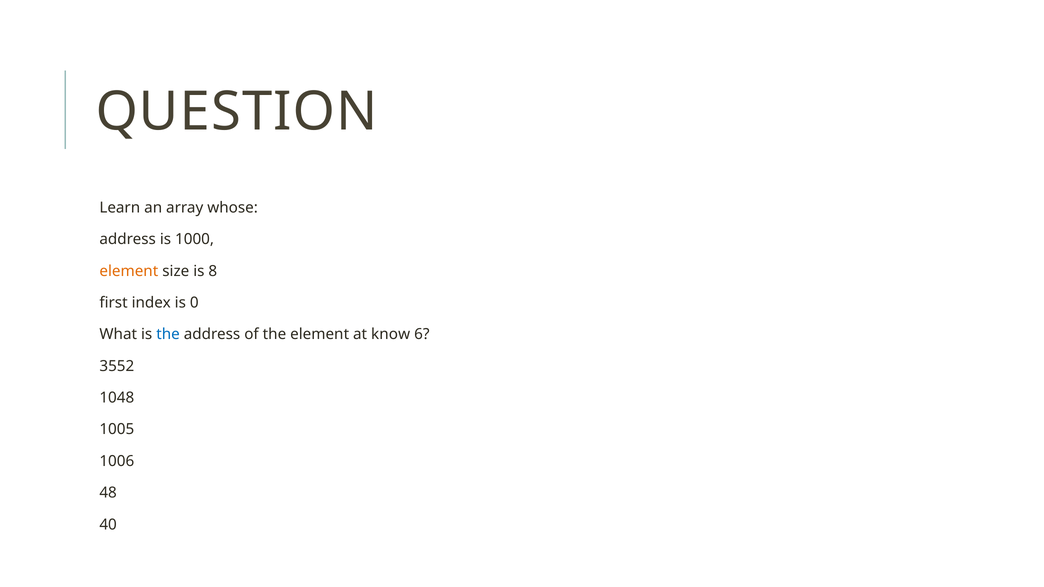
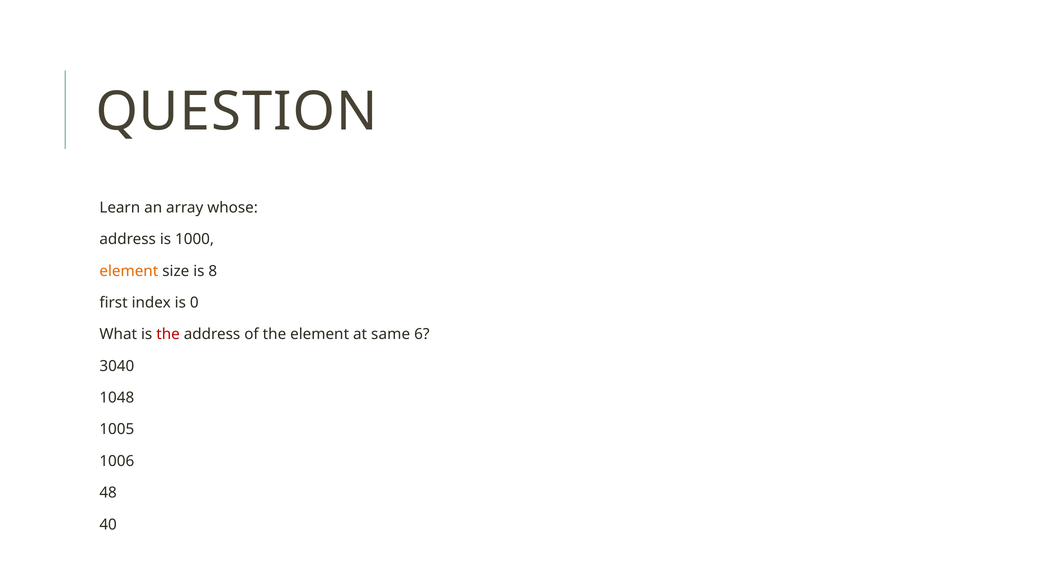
the at (168, 335) colour: blue -> red
know: know -> same
3552: 3552 -> 3040
